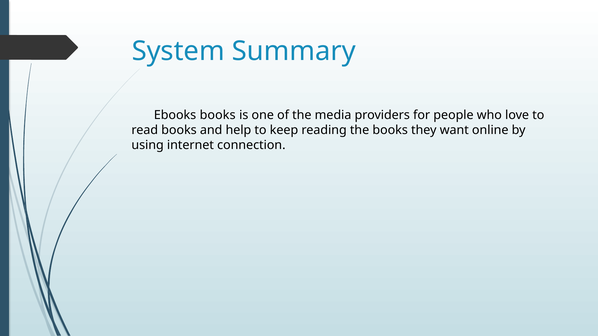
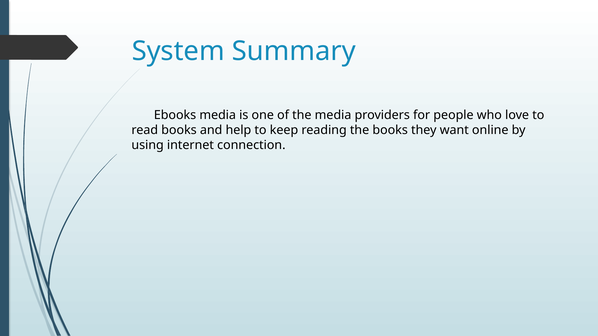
Ebooks books: books -> media
